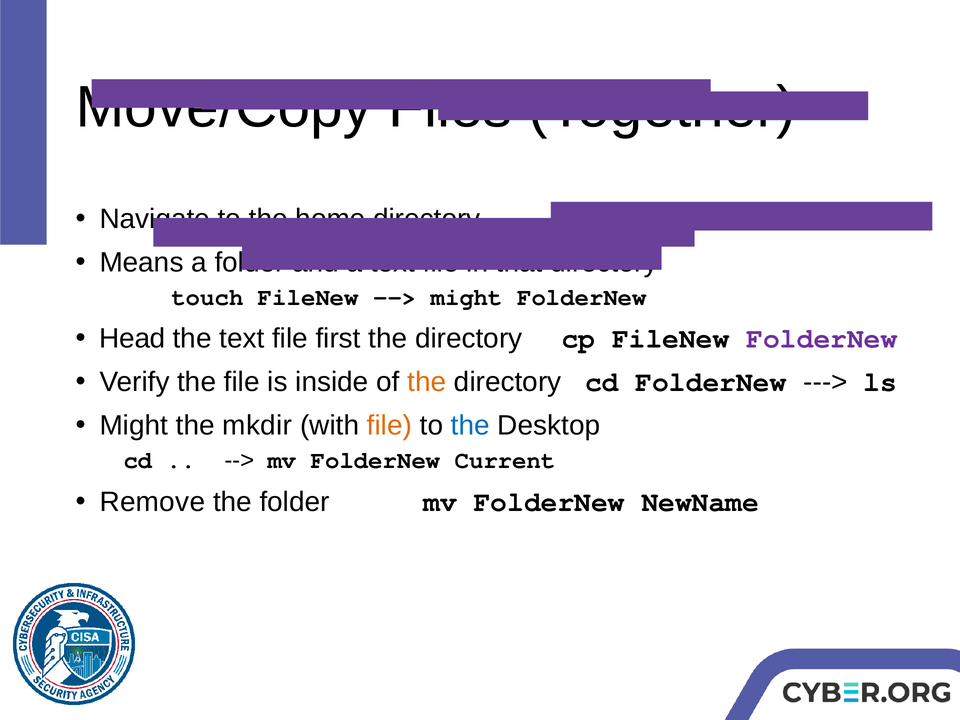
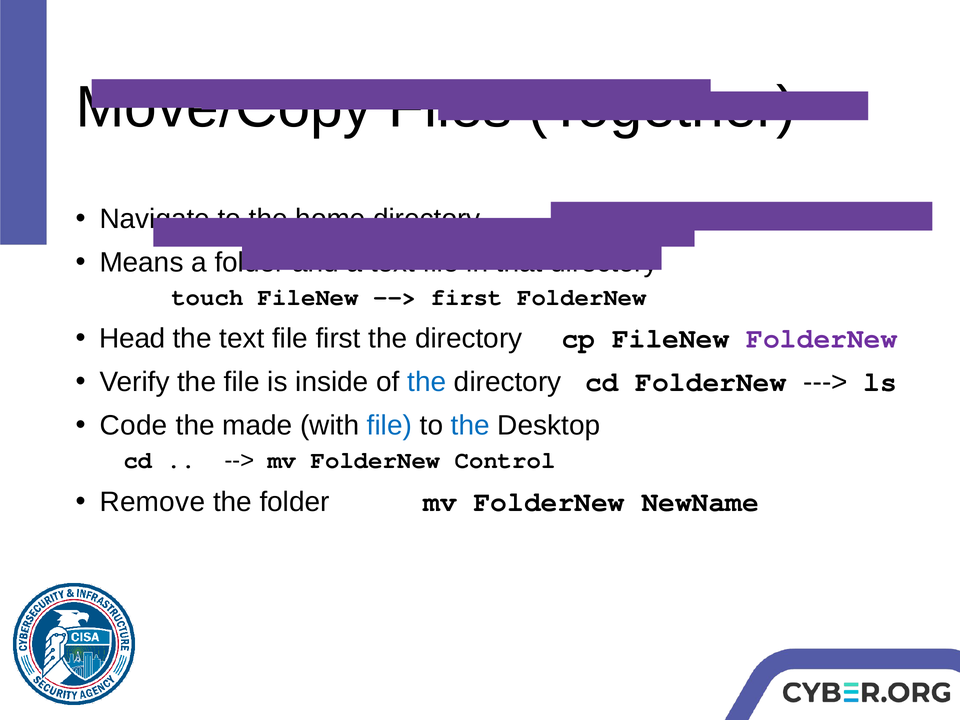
might at (467, 297): might -> first
the at (427, 382) colour: orange -> blue
Might at (134, 426): Might -> Code
mkdir: mkdir -> made
file at (389, 426) colour: orange -> blue
Current: Current -> Control
